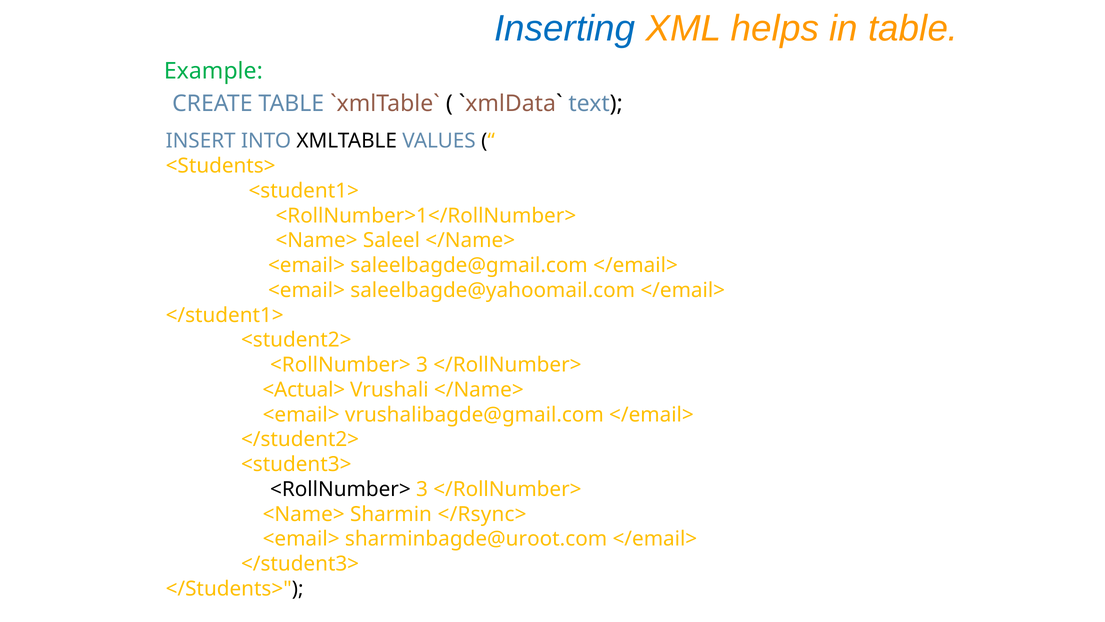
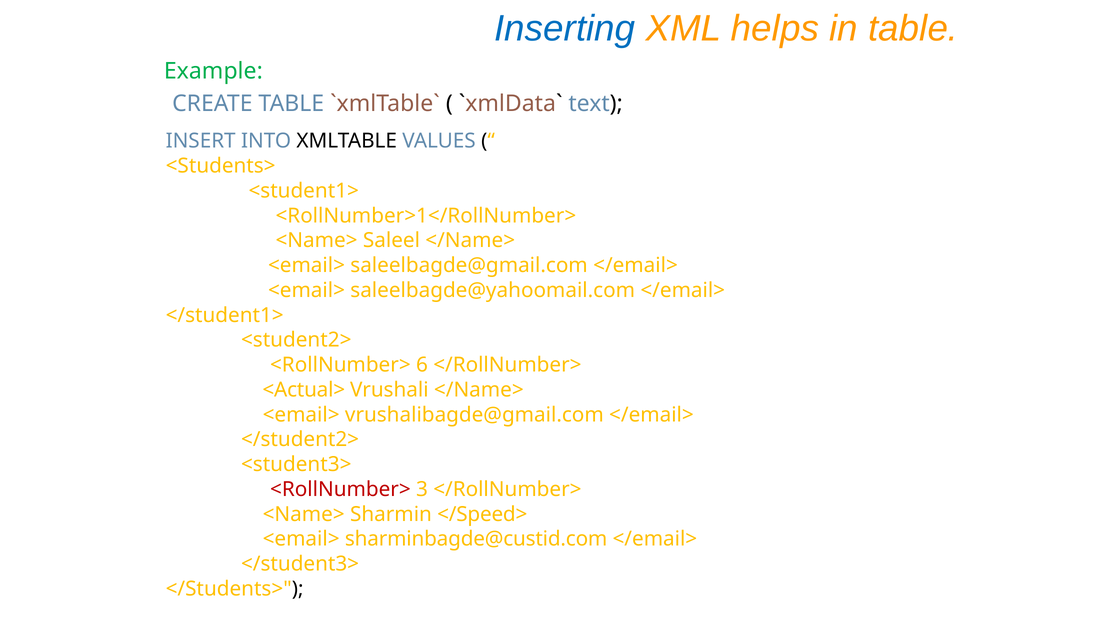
3 at (422, 365): 3 -> 6
<RollNumber> at (340, 489) colour: black -> red
</Rsync>: </Rsync> -> </Speed>
sharminbagde@uroot.com: sharminbagde@uroot.com -> sharminbagde@custid.com
